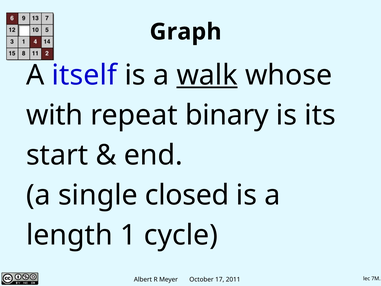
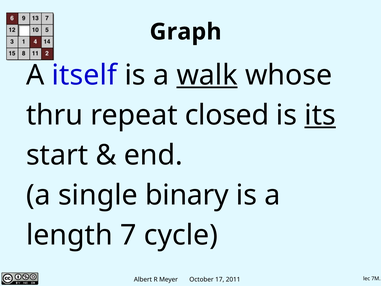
with: with -> thru
binary: binary -> closed
its underline: none -> present
closed: closed -> binary
1: 1 -> 7
